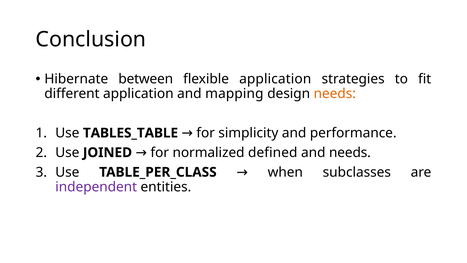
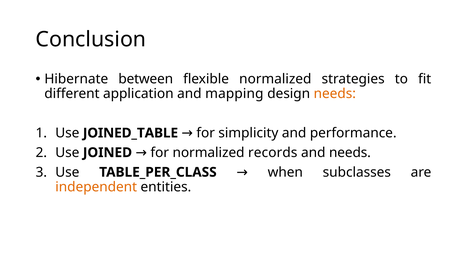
flexible application: application -> normalized
TABLES_TABLE: TABLES_TABLE -> JOINED_TABLE
defined: defined -> records
independent colour: purple -> orange
